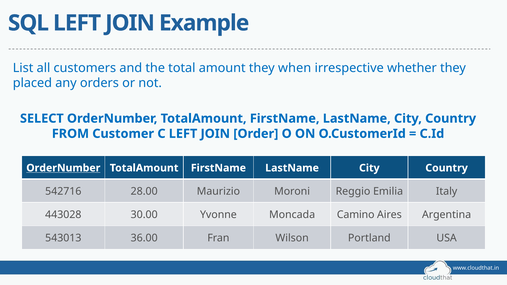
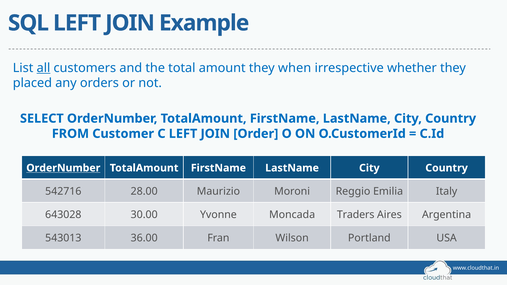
all underline: none -> present
443028: 443028 -> 643028
Camino: Camino -> Traders
